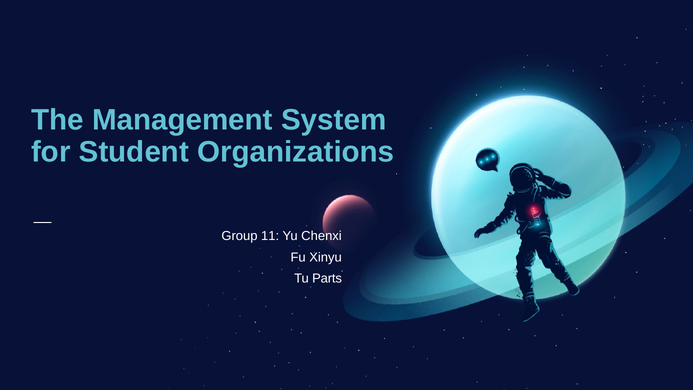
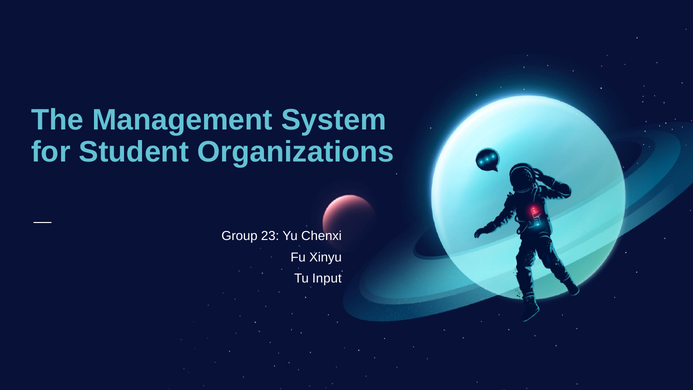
11: 11 -> 23
Parts: Parts -> Input
